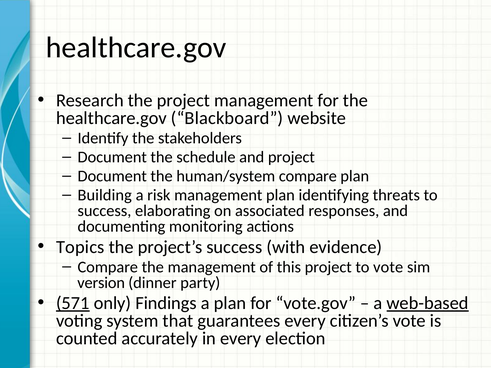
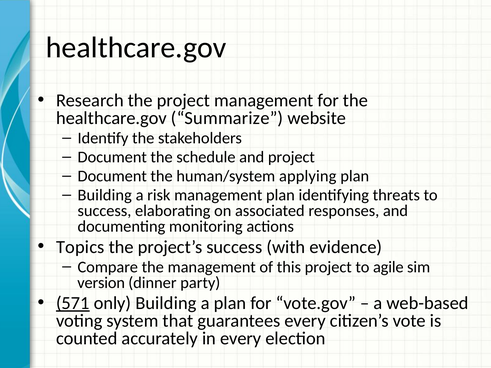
Blackboard: Blackboard -> Summarize
human/system compare: compare -> applying
to vote: vote -> agile
only Findings: Findings -> Building
web-based underline: present -> none
